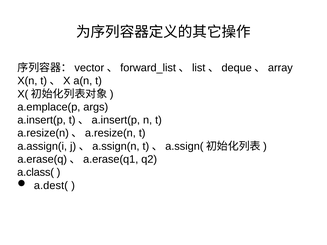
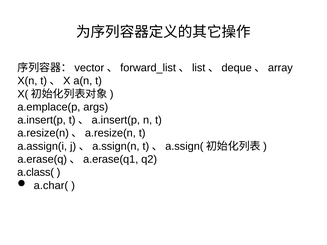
a.dest(: a.dest( -> a.char(
